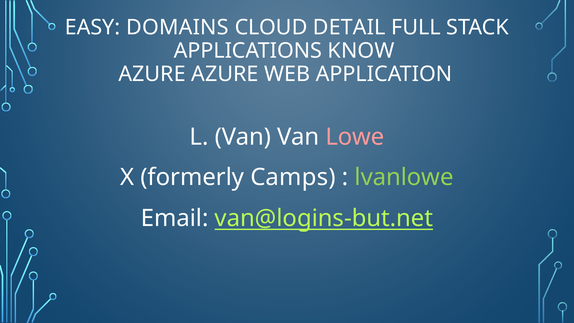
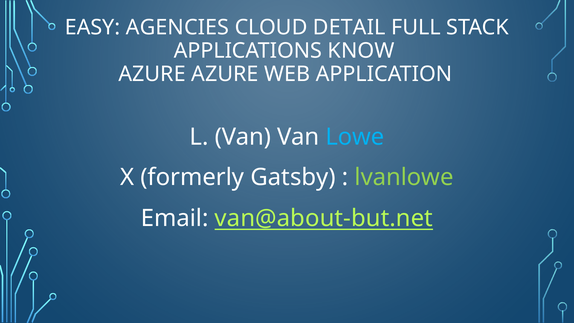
DOMAINS: DOMAINS -> AGENCIES
Lowe colour: pink -> light blue
Camps: Camps -> Gatsby
van@logins-but.net: van@logins-but.net -> van@about-but.net
